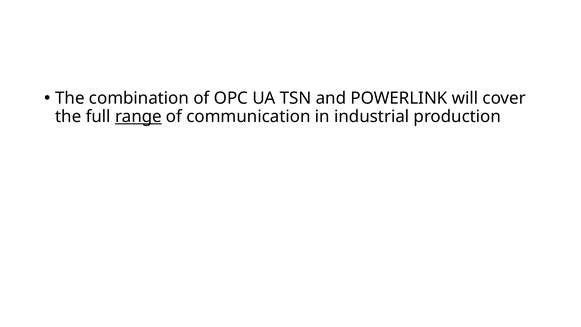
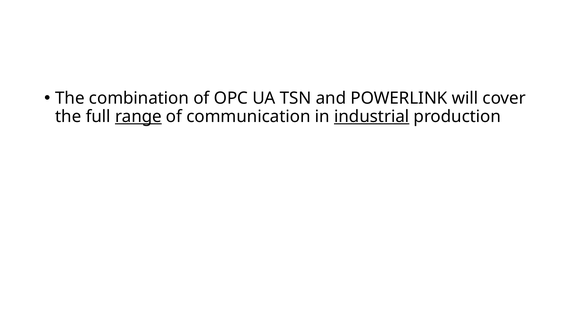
industrial underline: none -> present
